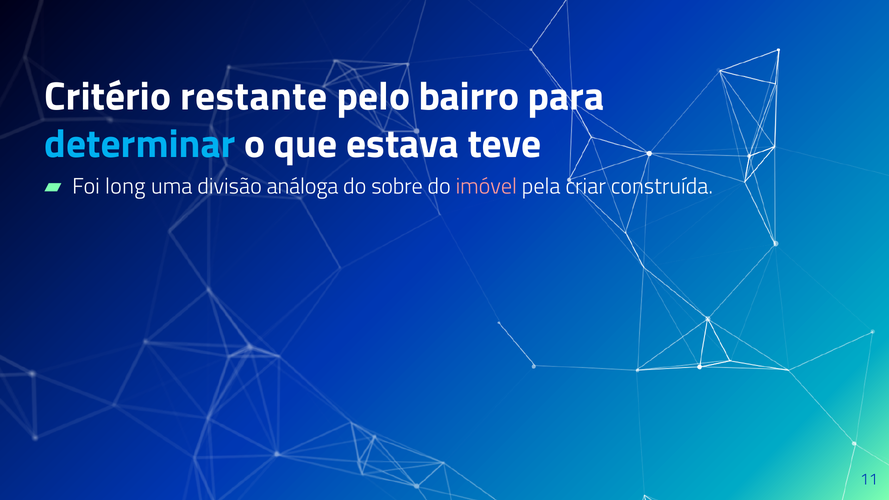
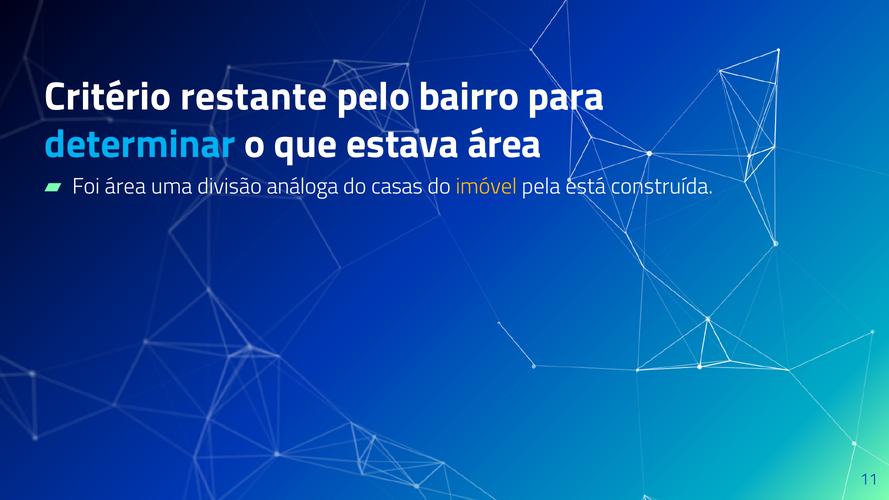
estava teve: teve -> área
Foi long: long -> área
sobre: sobre -> casas
imóvel colour: pink -> yellow
criar: criar -> está
